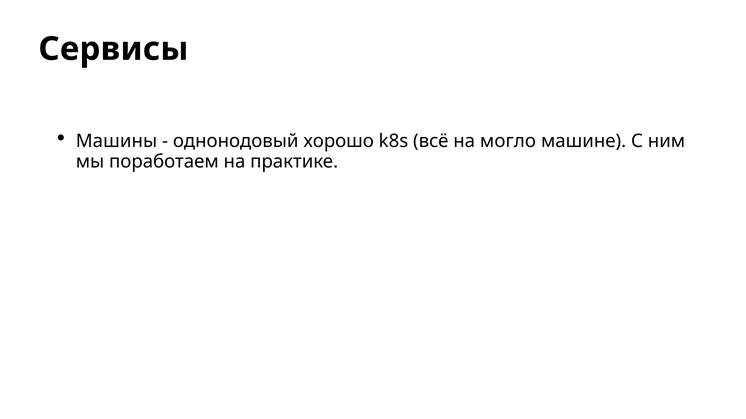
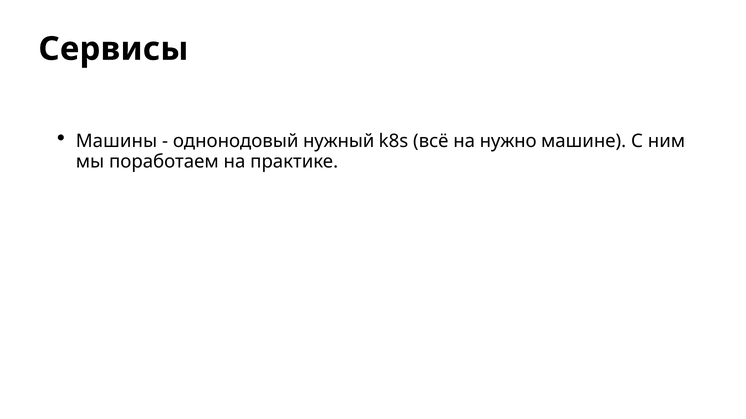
хорошо: хорошо -> нужный
могло: могло -> нужно
